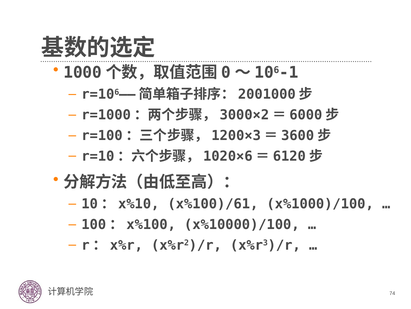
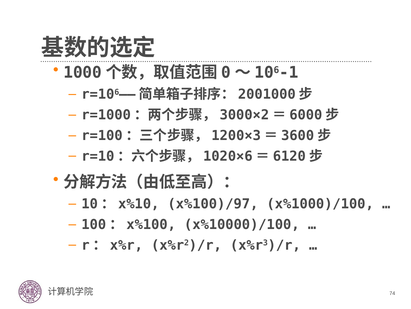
x%100)/61: x%100)/61 -> x%100)/97
